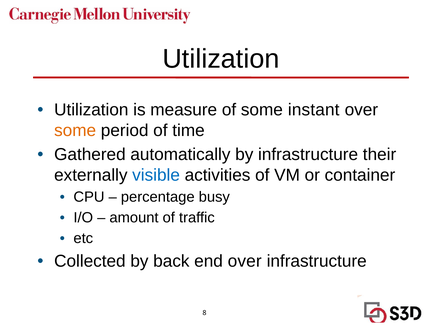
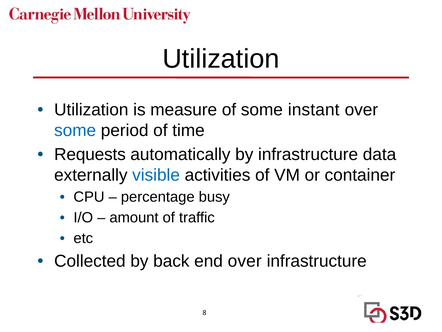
some at (75, 130) colour: orange -> blue
Gathered: Gathered -> Requests
their: their -> data
